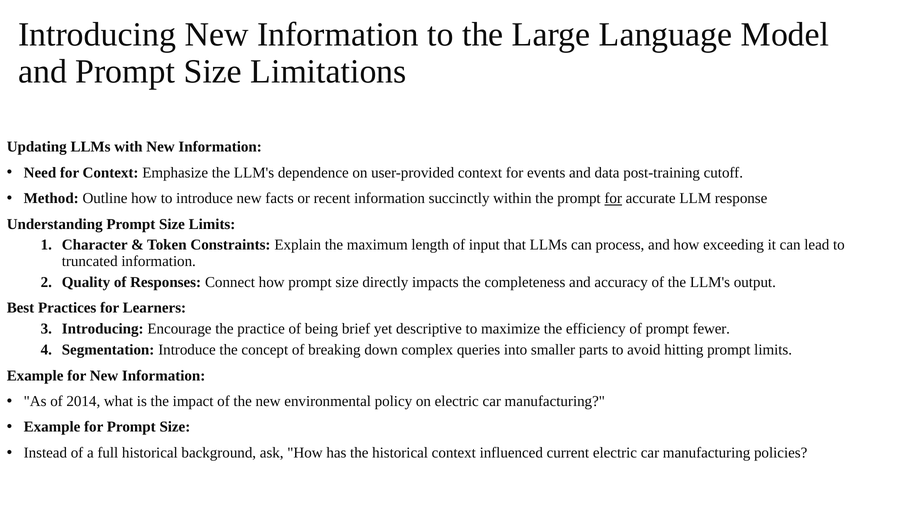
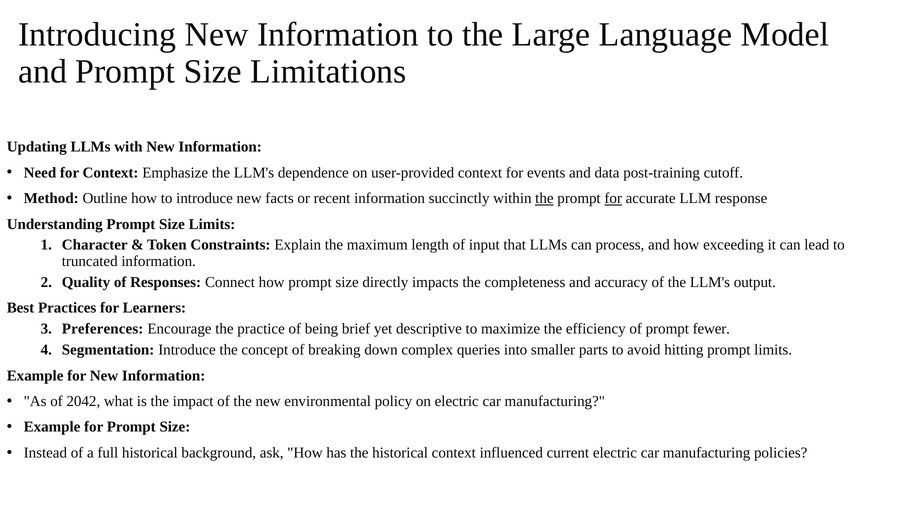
the at (544, 198) underline: none -> present
Introducing at (103, 329): Introducing -> Preferences
2014: 2014 -> 2042
